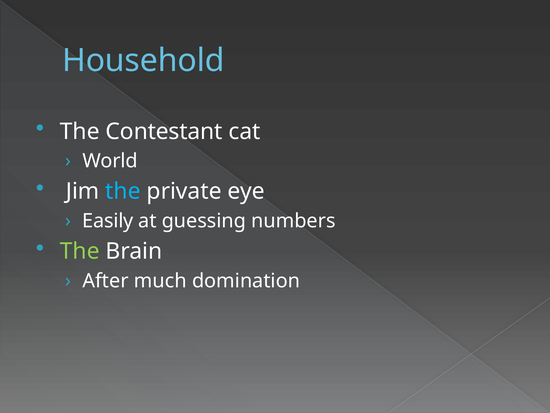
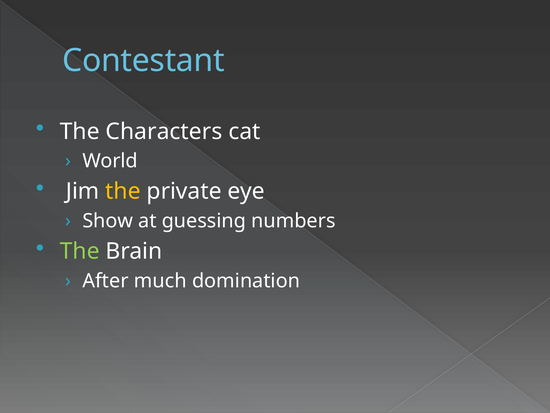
Household: Household -> Contestant
Contestant: Contestant -> Characters
the at (123, 191) colour: light blue -> yellow
Easily: Easily -> Show
